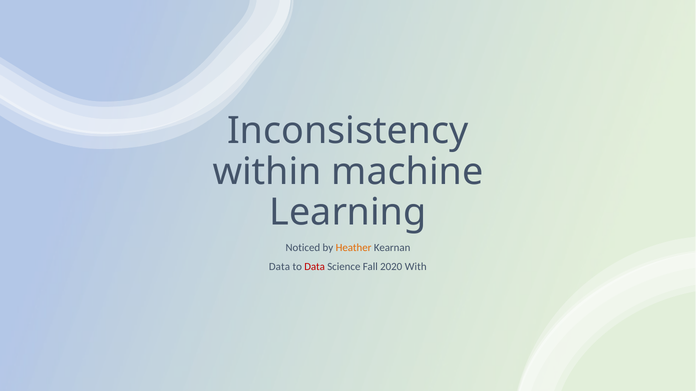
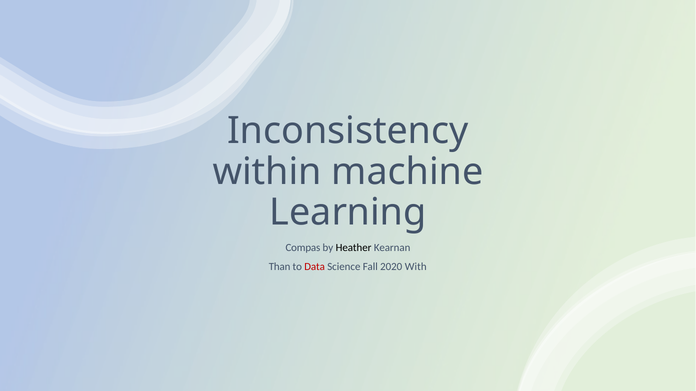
Noticed: Noticed -> Compas
Heather colour: orange -> black
Data at (279, 267): Data -> Than
